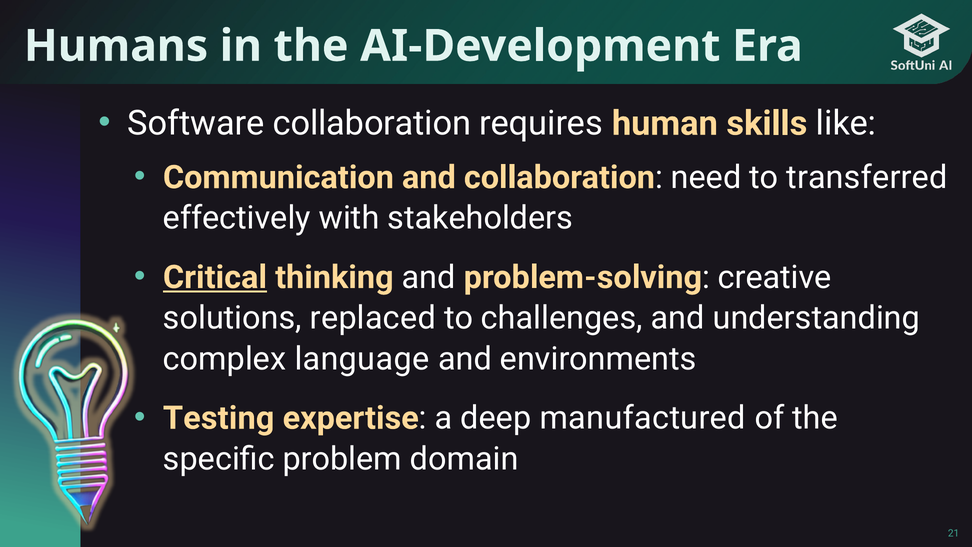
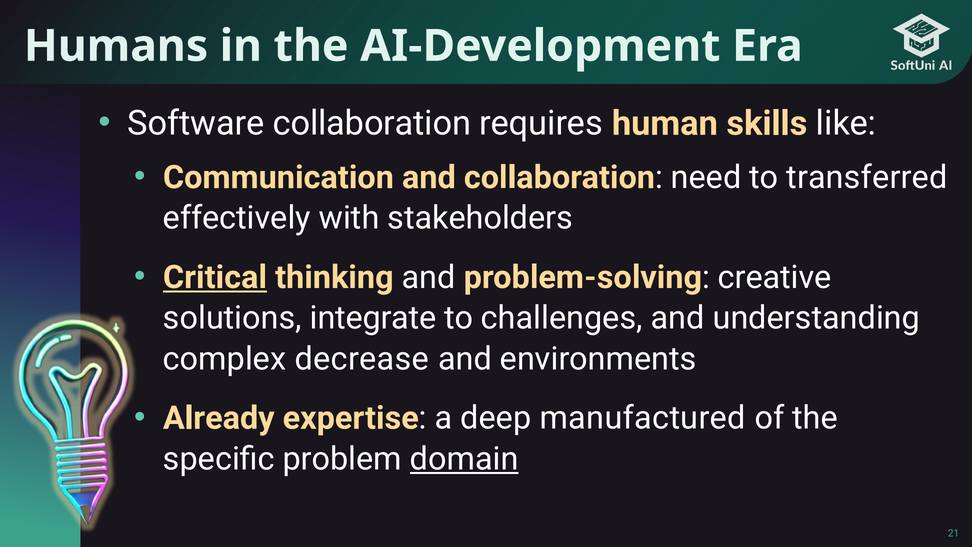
replaced: replaced -> integrate
language: language -> decrease
Testing: Testing -> Already
domain underline: none -> present
